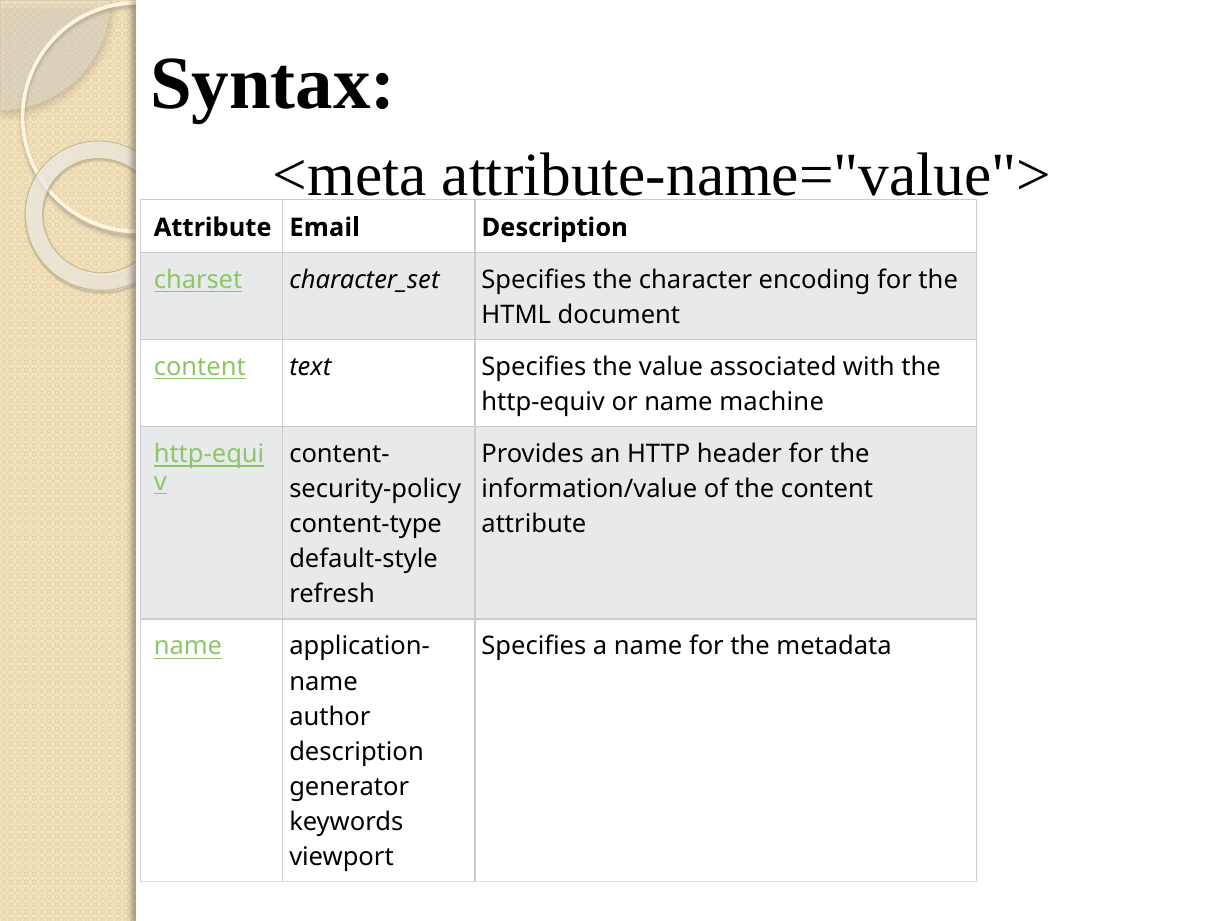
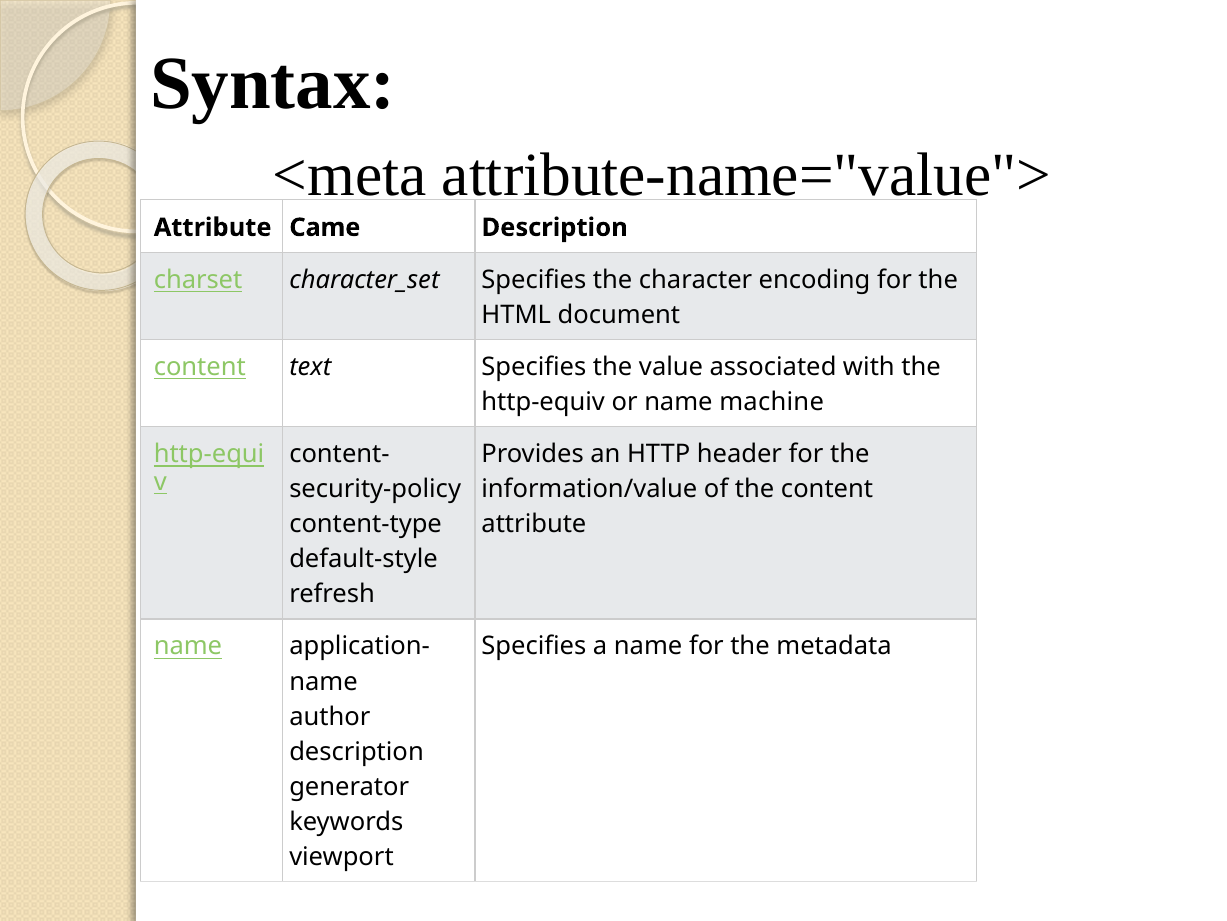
Email: Email -> Came
